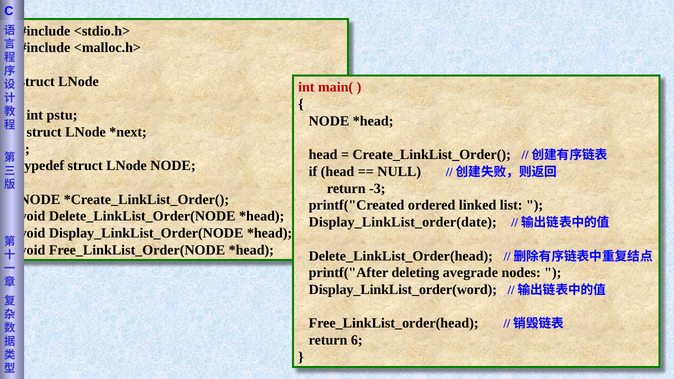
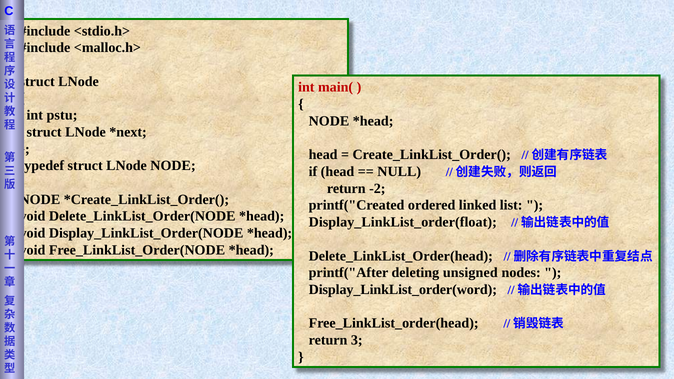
-3: -3 -> -2
Display_LinkList_order(date: Display_LinkList_order(date -> Display_LinkList_order(float
avegrade: avegrade -> unsigned
6: 6 -> 3
